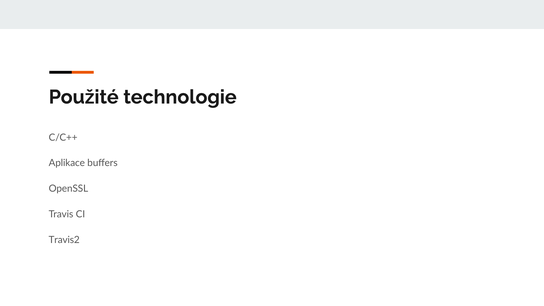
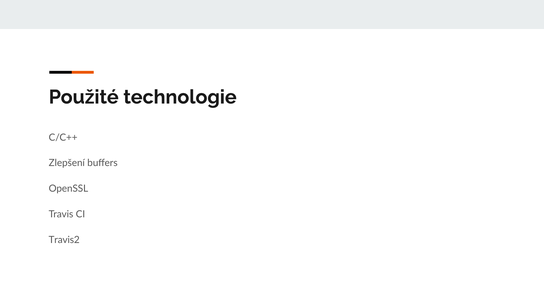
Aplikace: Aplikace -> Zlepšení
